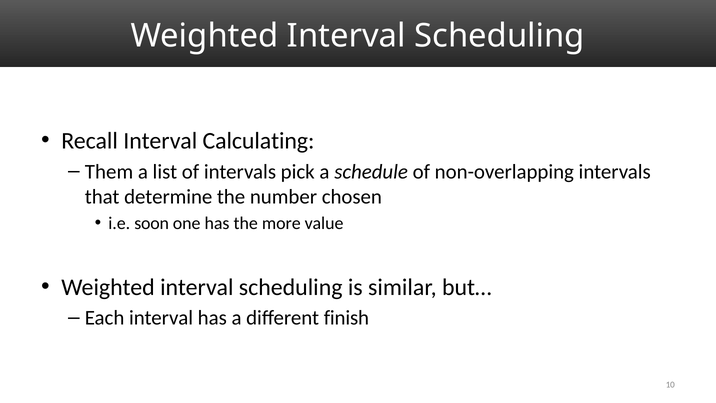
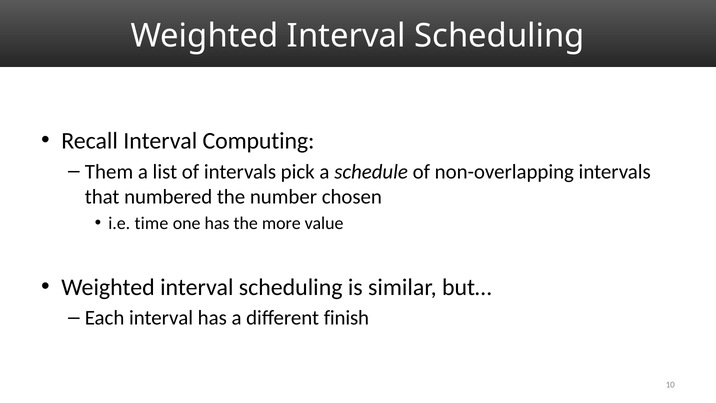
Calculating: Calculating -> Computing
determine: determine -> numbered
soon: soon -> time
